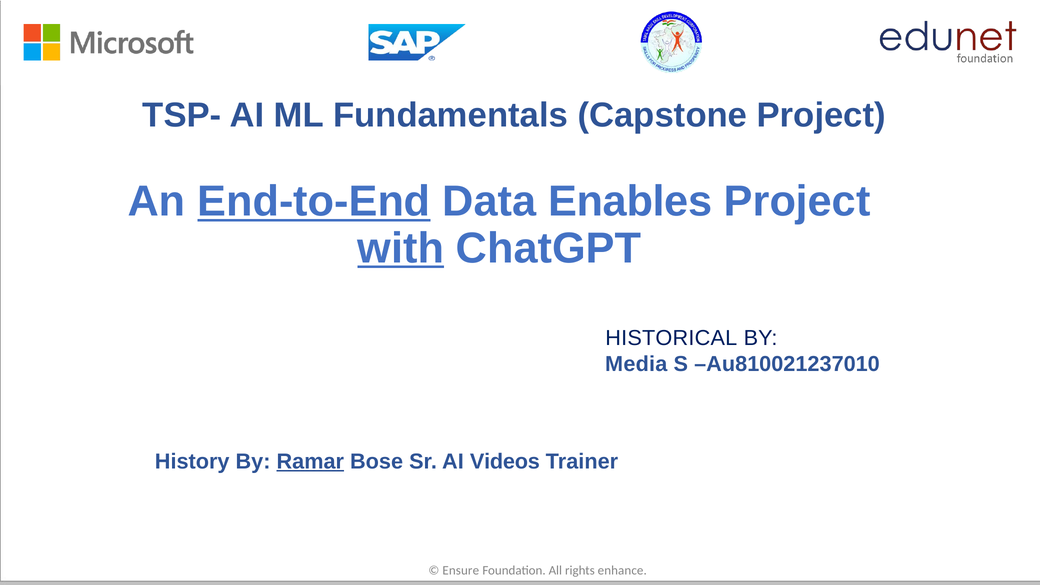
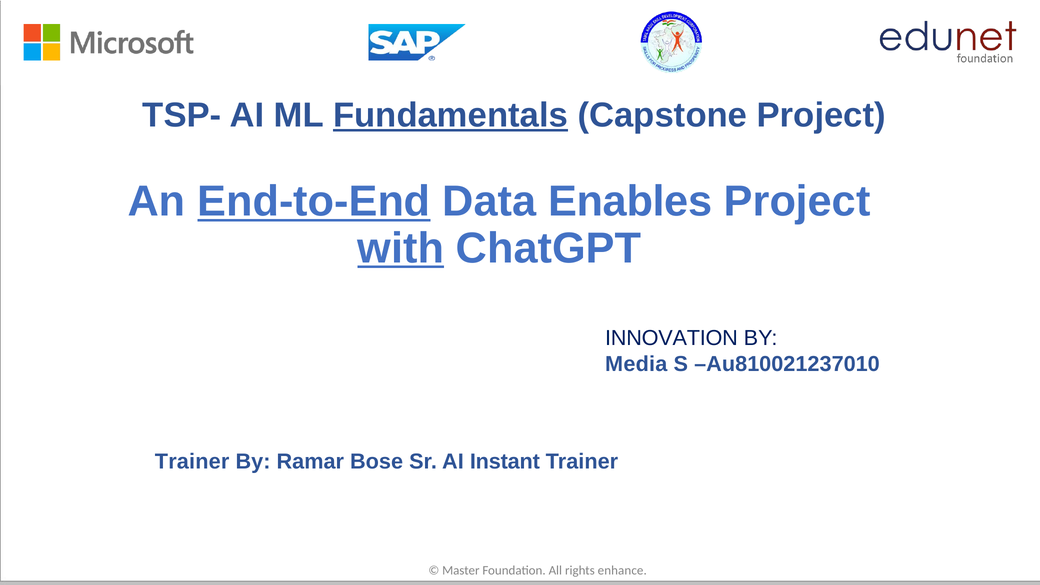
Fundamentals underline: none -> present
HISTORICAL: HISTORICAL -> INNOVATION
History at (192, 462): History -> Trainer
Ramar underline: present -> none
Videos: Videos -> Instant
Ensure: Ensure -> Master
